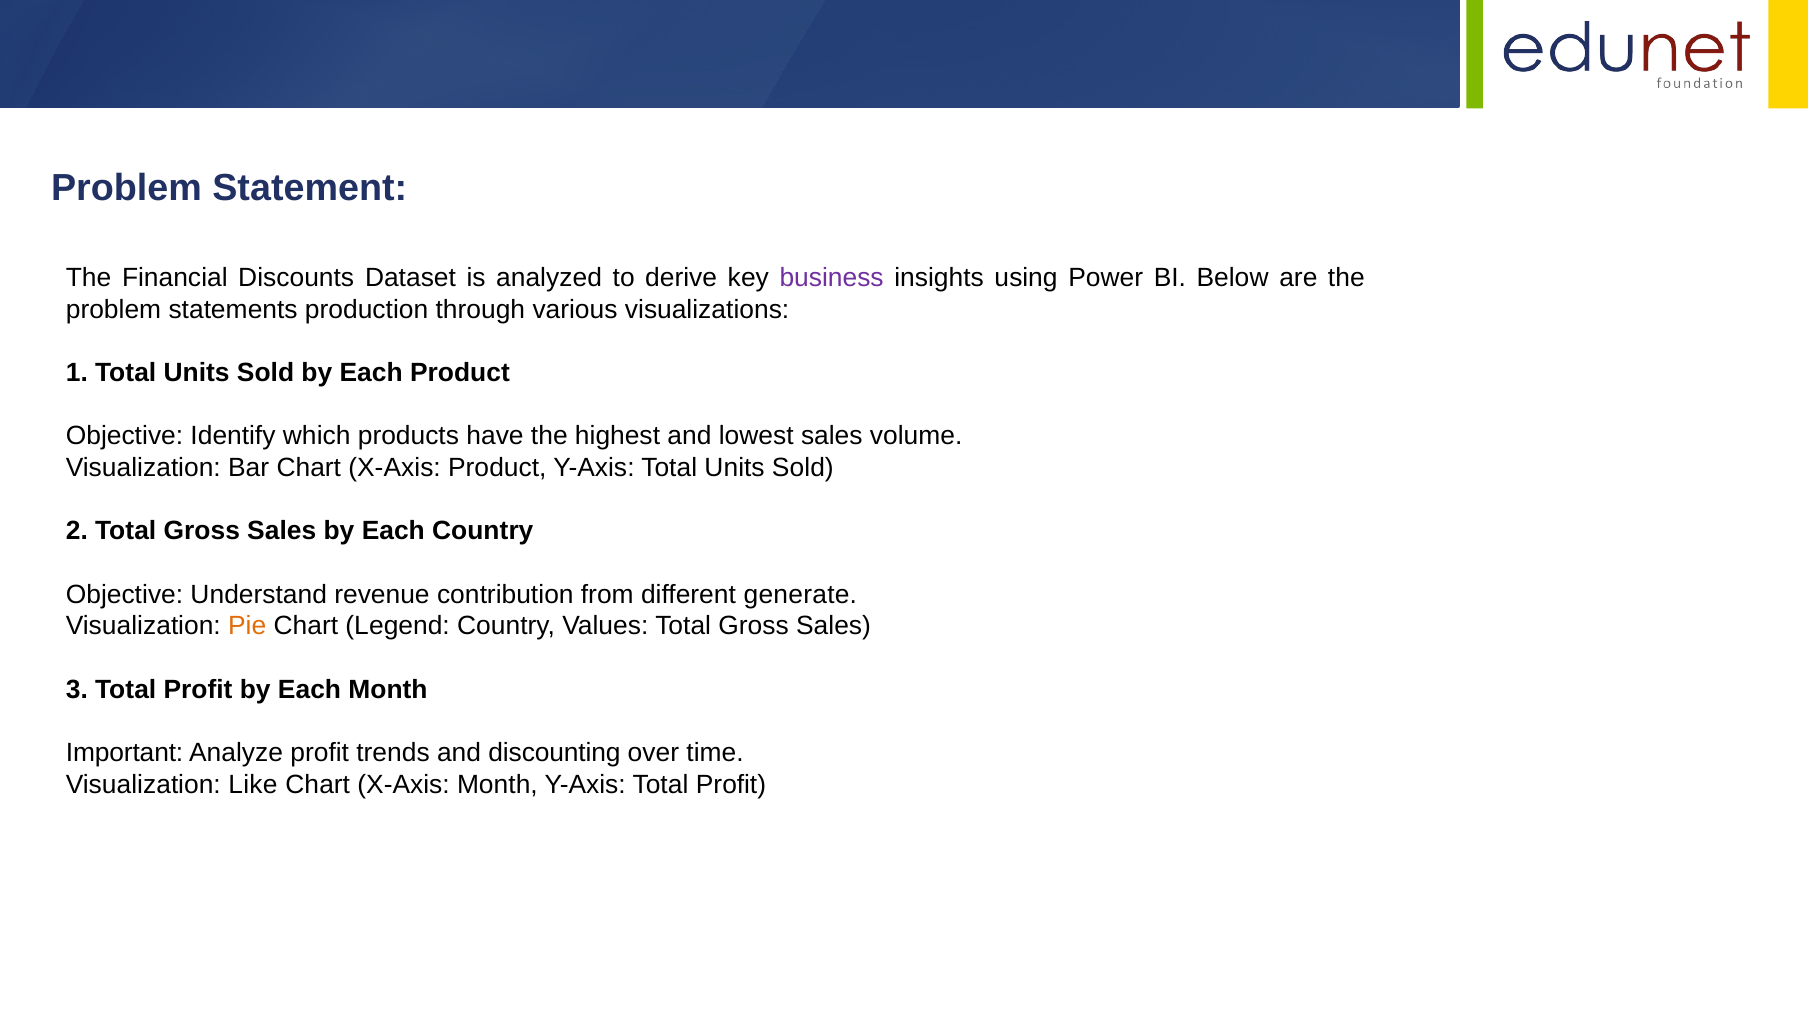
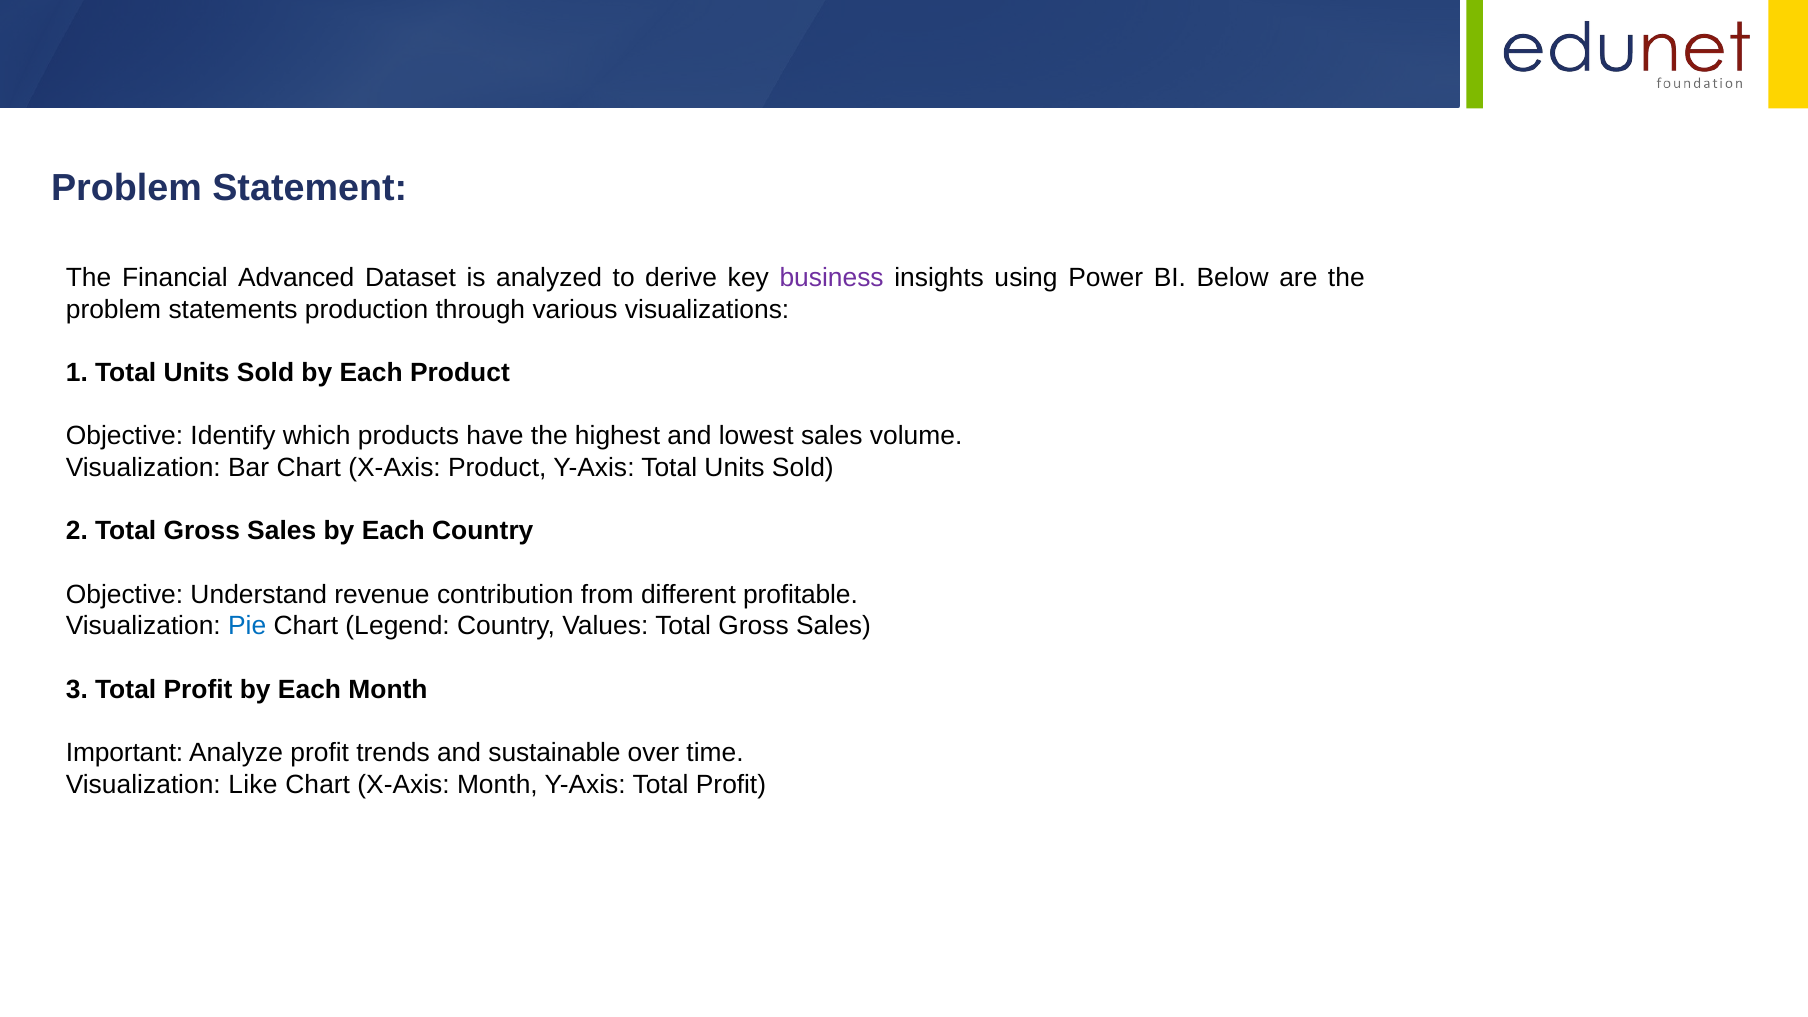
Discounts: Discounts -> Advanced
generate: generate -> profitable
Pie colour: orange -> blue
discounting: discounting -> sustainable
